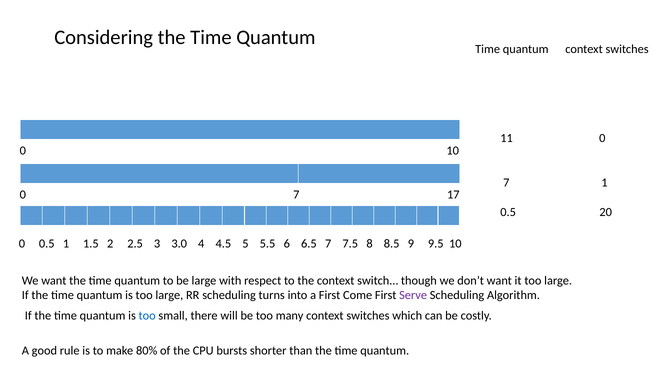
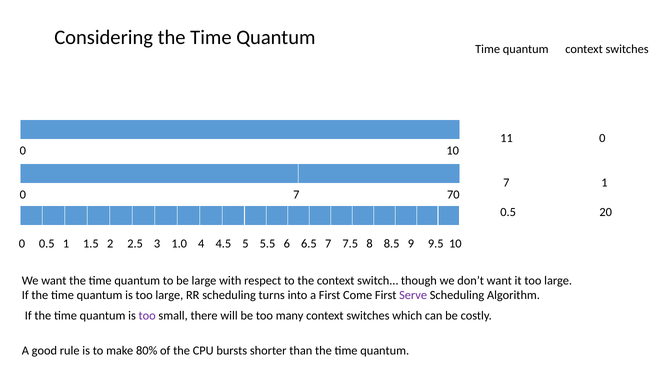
17: 17 -> 70
3.0: 3.0 -> 1.0
too at (147, 315) colour: blue -> purple
